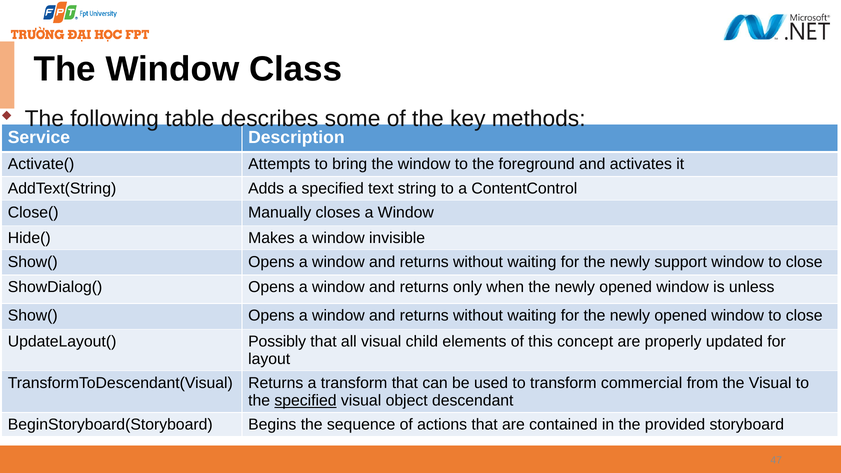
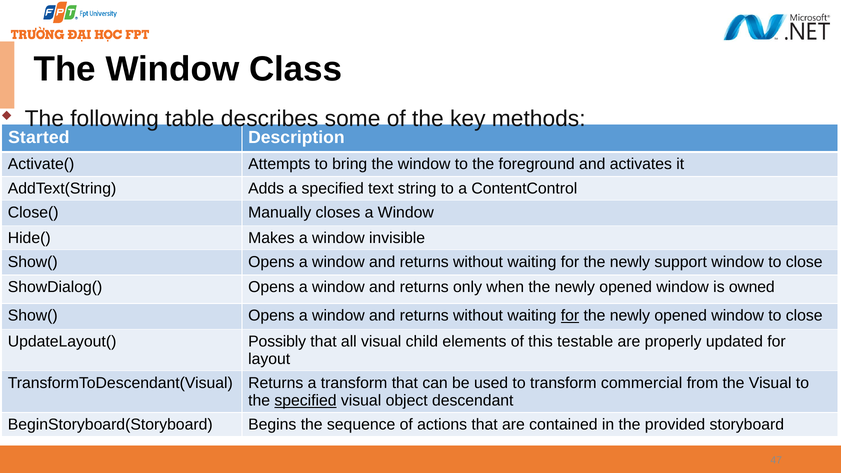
Service: Service -> Started
unless: unless -> owned
for at (570, 316) underline: none -> present
concept: concept -> testable
